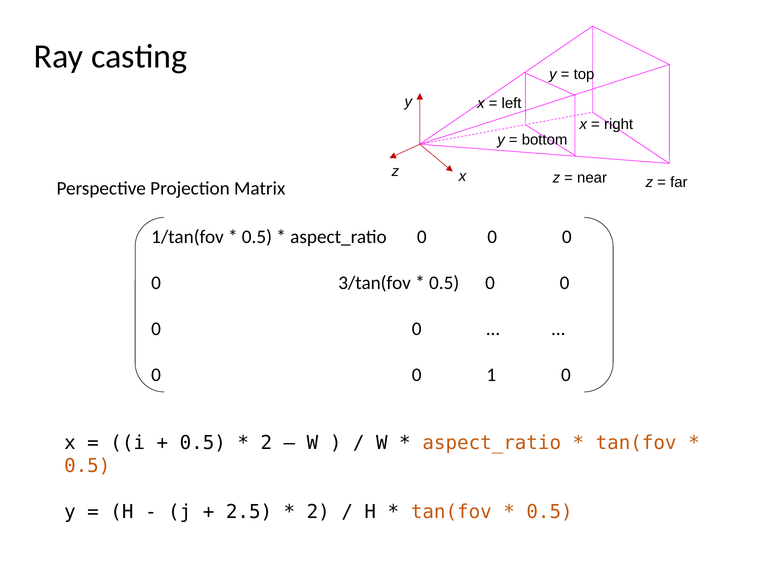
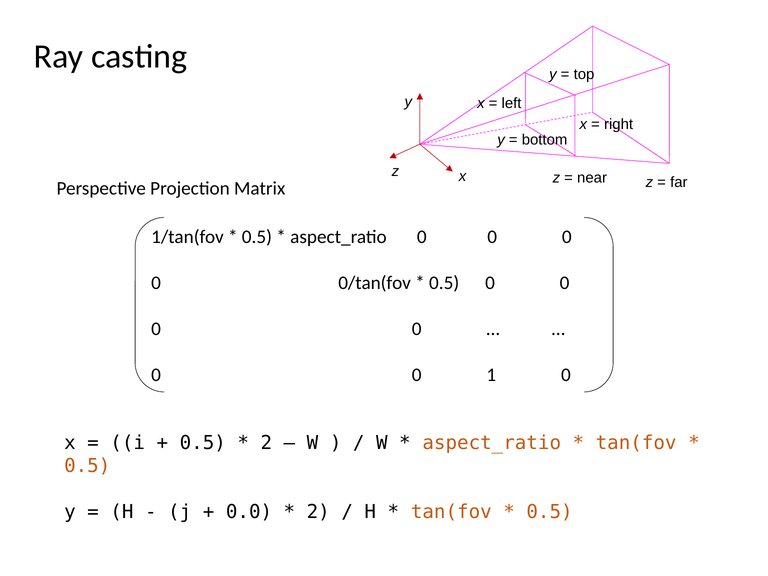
3/tan(fov: 3/tan(fov -> 0/tan(fov
2.5: 2.5 -> 0.0
